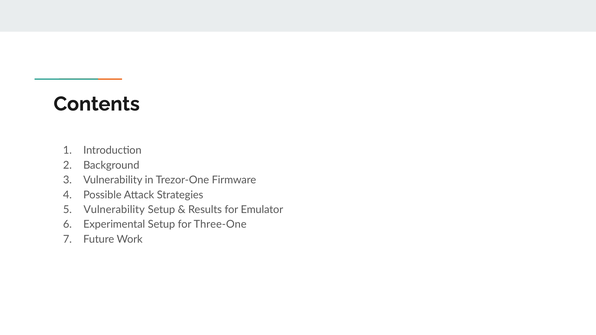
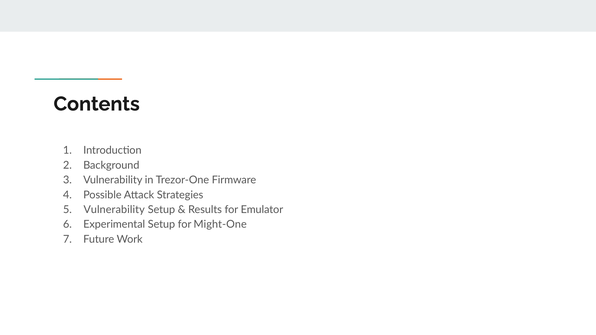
Three-One: Three-One -> Might-One
